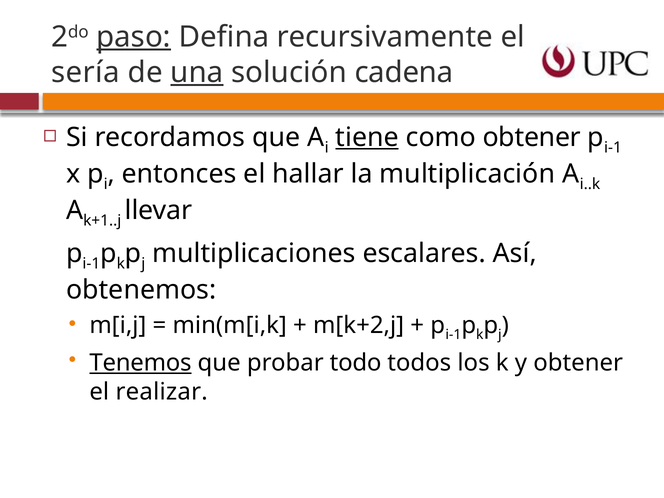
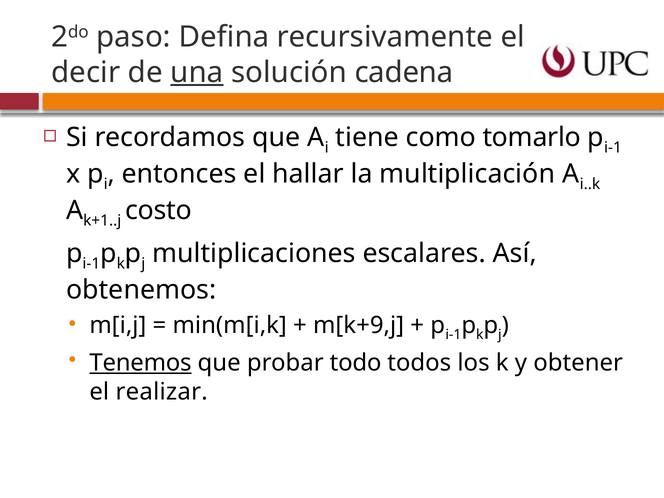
paso underline: present -> none
sería: sería -> decir
tiene underline: present -> none
como obtener: obtener -> tomarlo
llevar: llevar -> costo
m[k+2,j: m[k+2,j -> m[k+9,j
